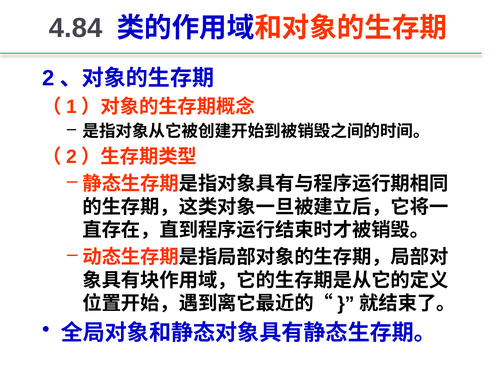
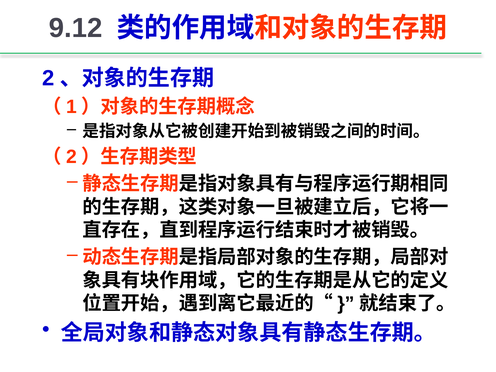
4.84: 4.84 -> 9.12
